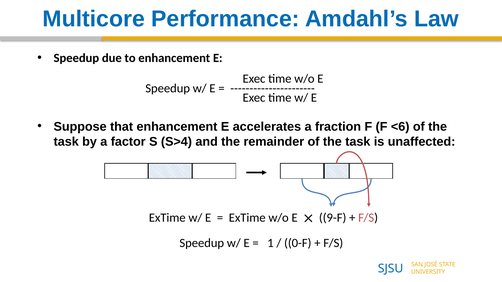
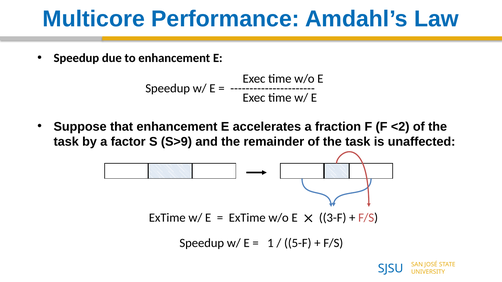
<6: <6 -> <2
S>4: S>4 -> S>9
9-F: 9-F -> 3-F
0-F: 0-F -> 5-F
